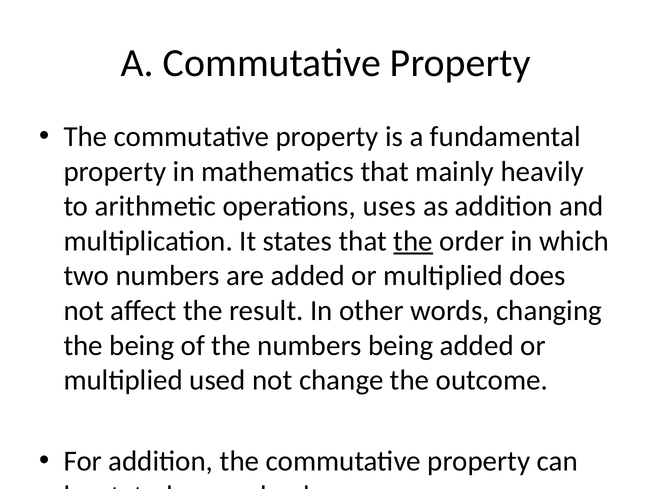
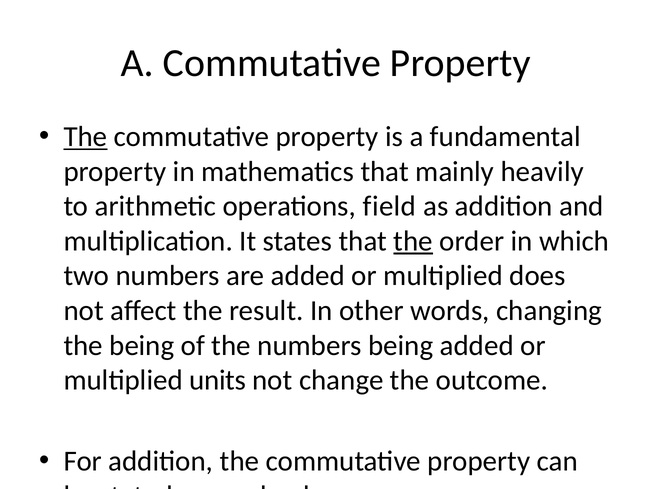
The at (85, 137) underline: none -> present
uses: uses -> field
used: used -> units
